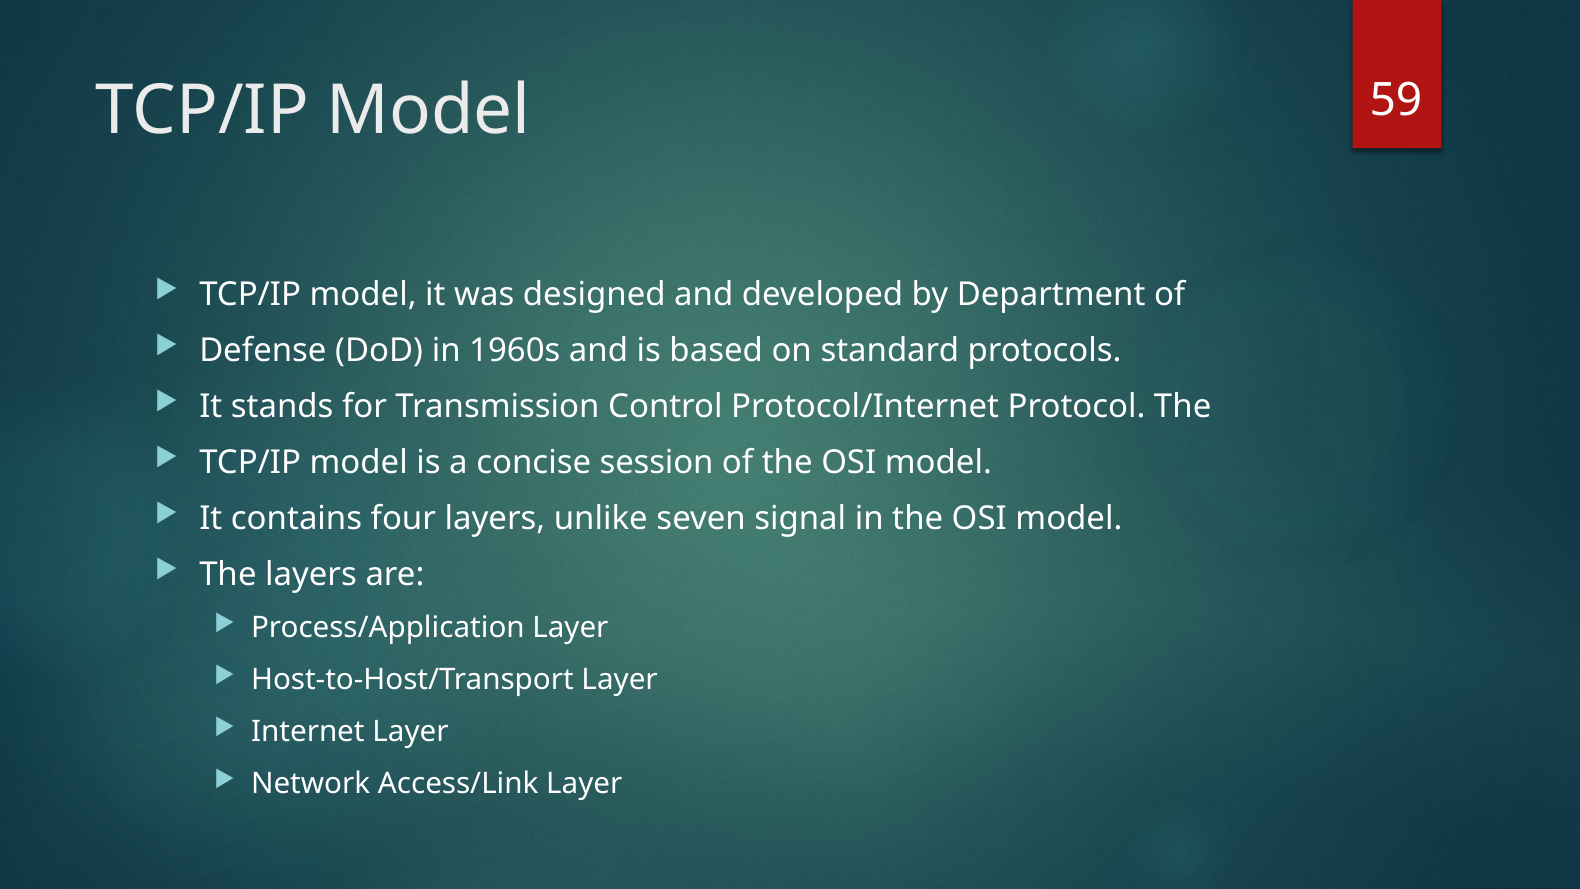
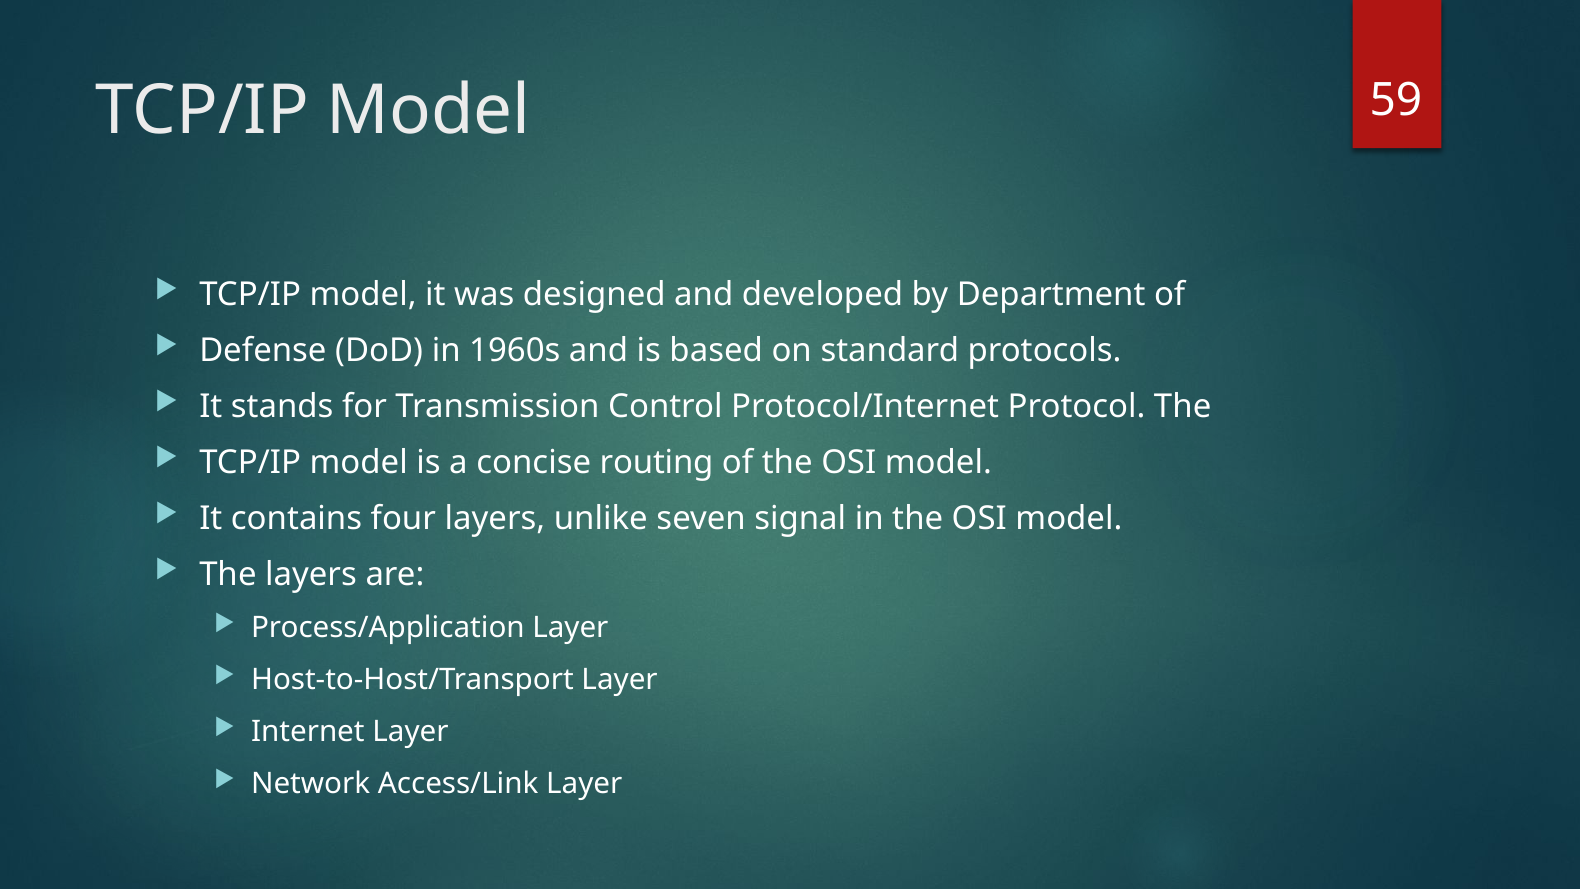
session: session -> routing
